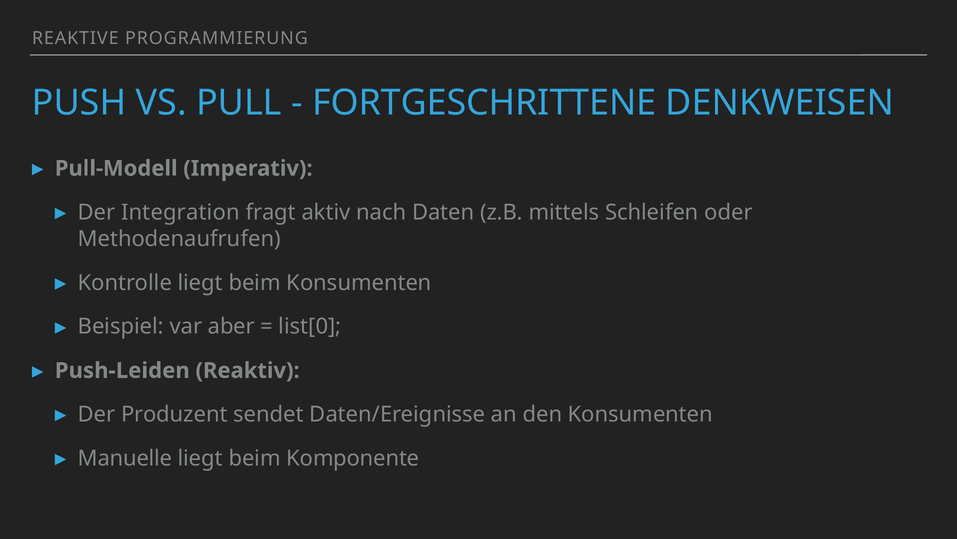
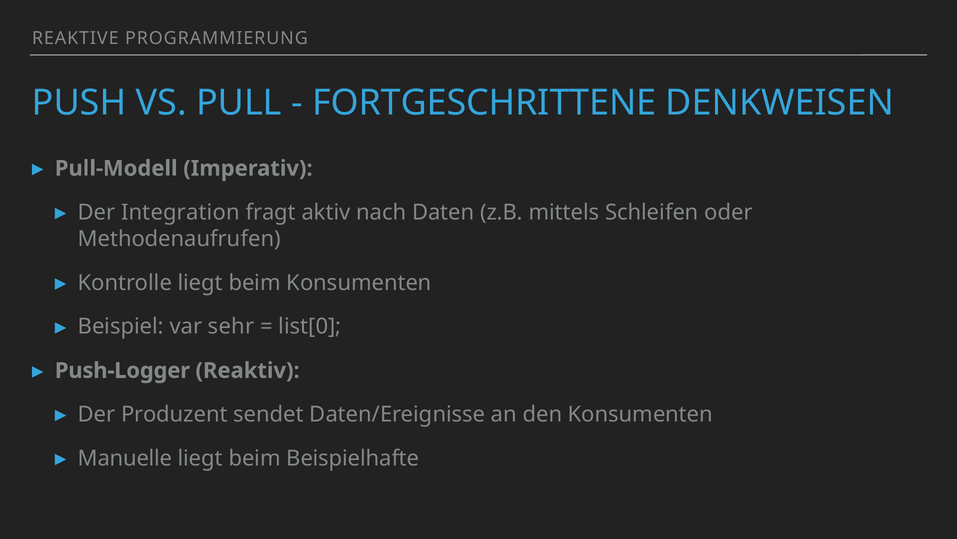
aber: aber -> sehr
Push-Leiden: Push-Leiden -> Push-Logger
Komponente: Komponente -> Beispielhafte
